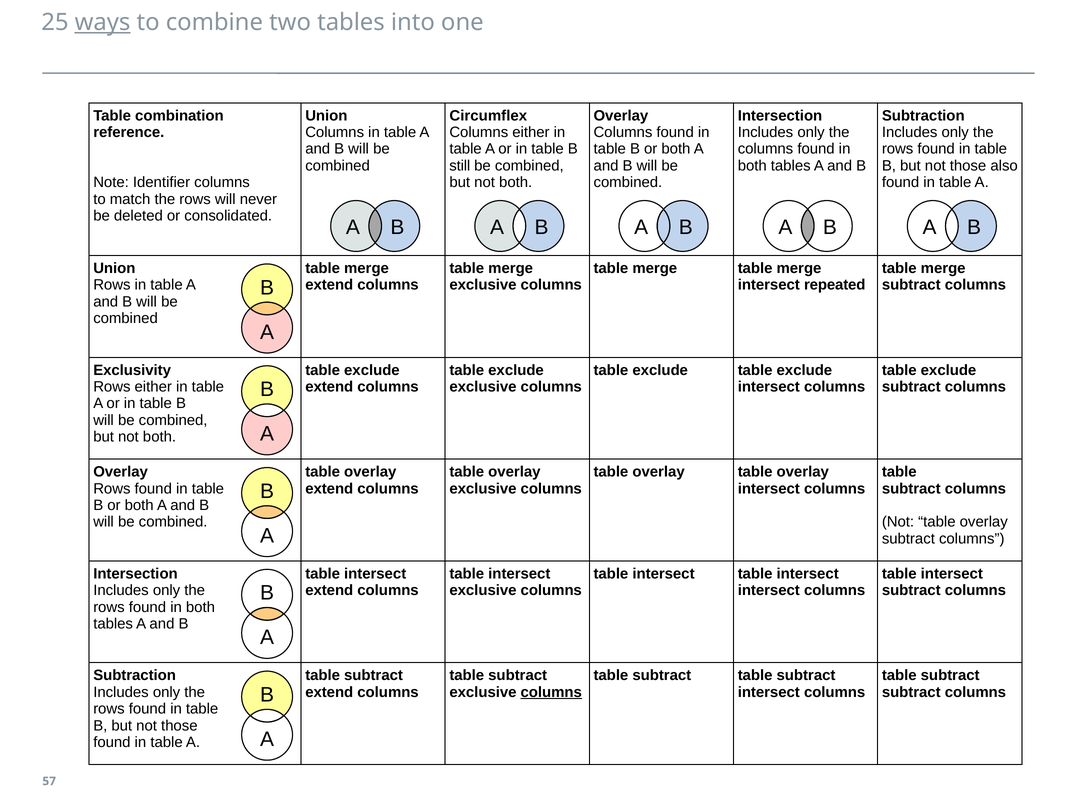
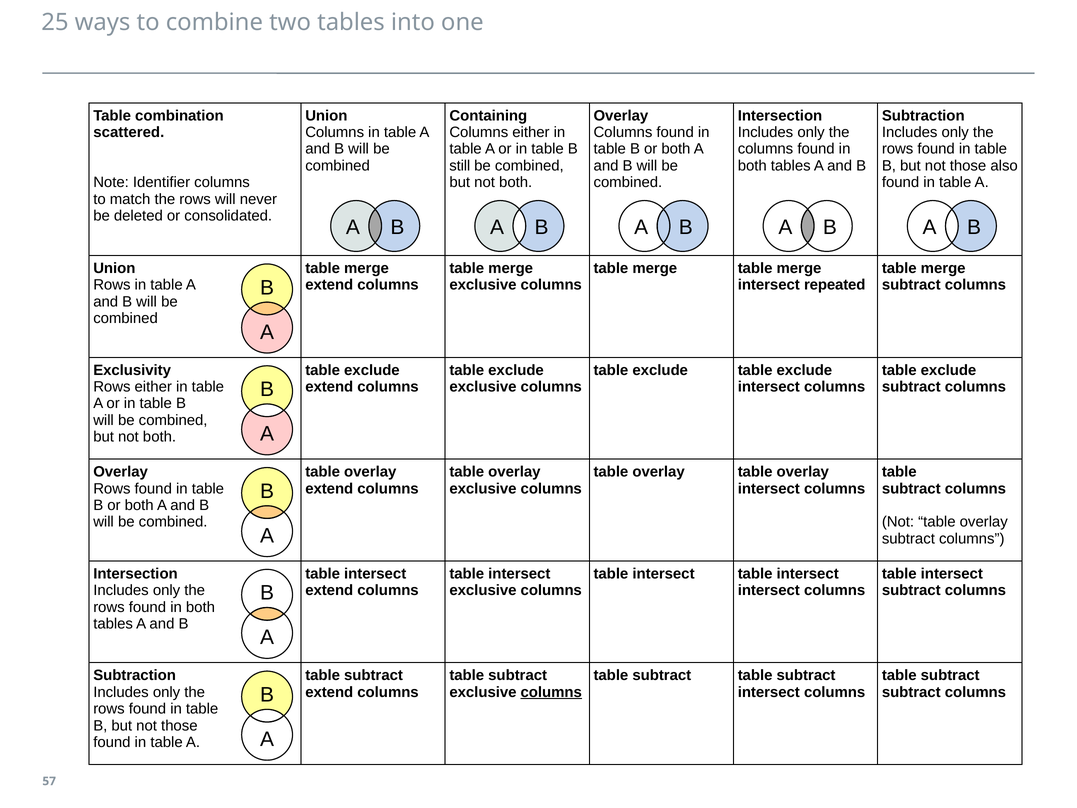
ways underline: present -> none
Circumflex: Circumflex -> Containing
reference: reference -> scattered
